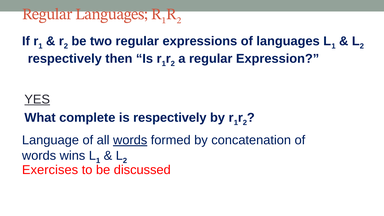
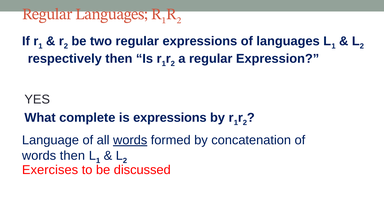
YES underline: present -> none
is respectively: respectively -> expressions
words wins: wins -> then
